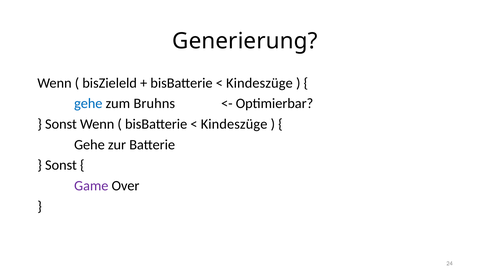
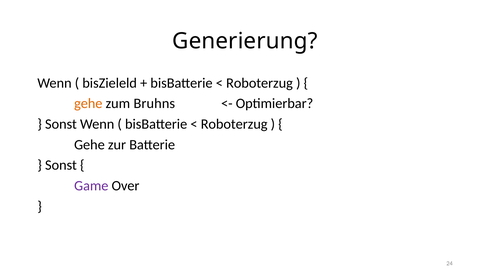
Kindeszüge at (259, 83): Kindeszüge -> Roboterzug
gehe at (88, 103) colour: blue -> orange
Kindeszüge at (234, 124): Kindeszüge -> Roboterzug
